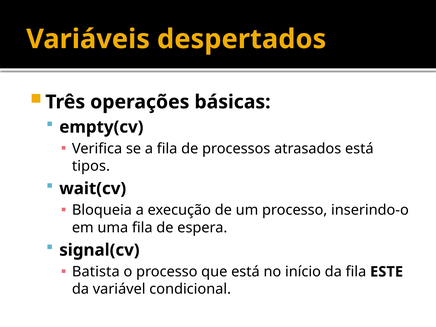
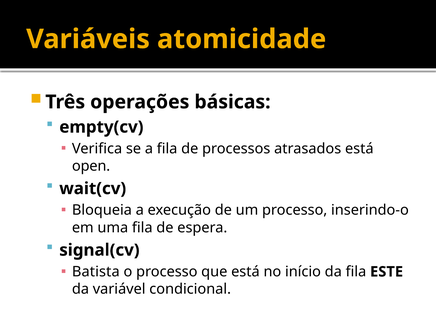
despertados: despertados -> atomicidade
tipos: tipos -> open
